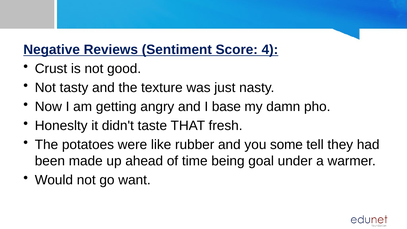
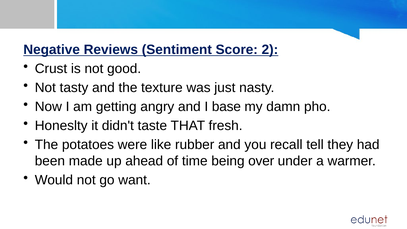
4: 4 -> 2
some: some -> recall
goal: goal -> over
